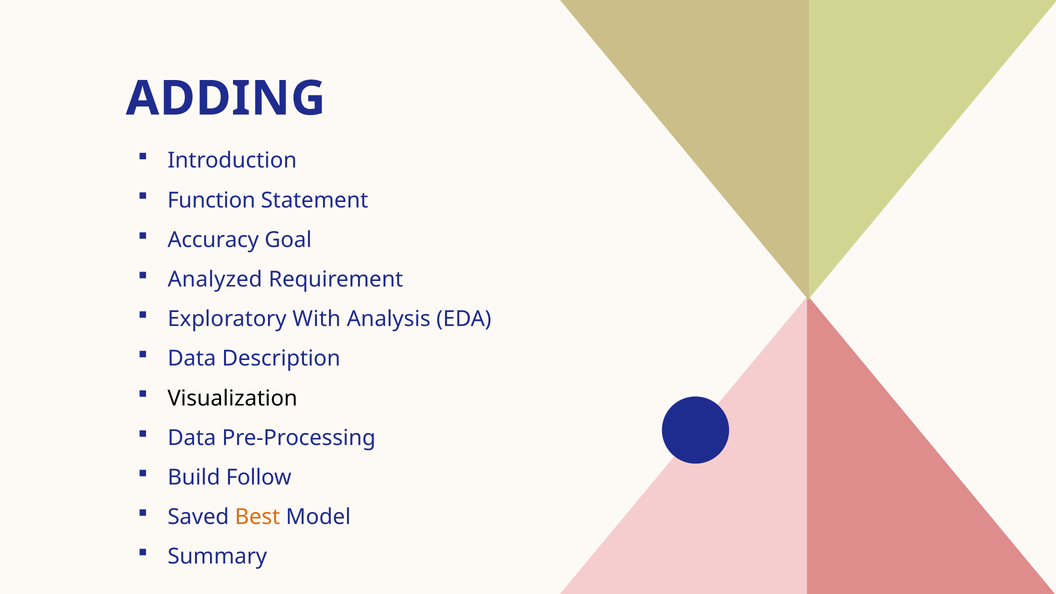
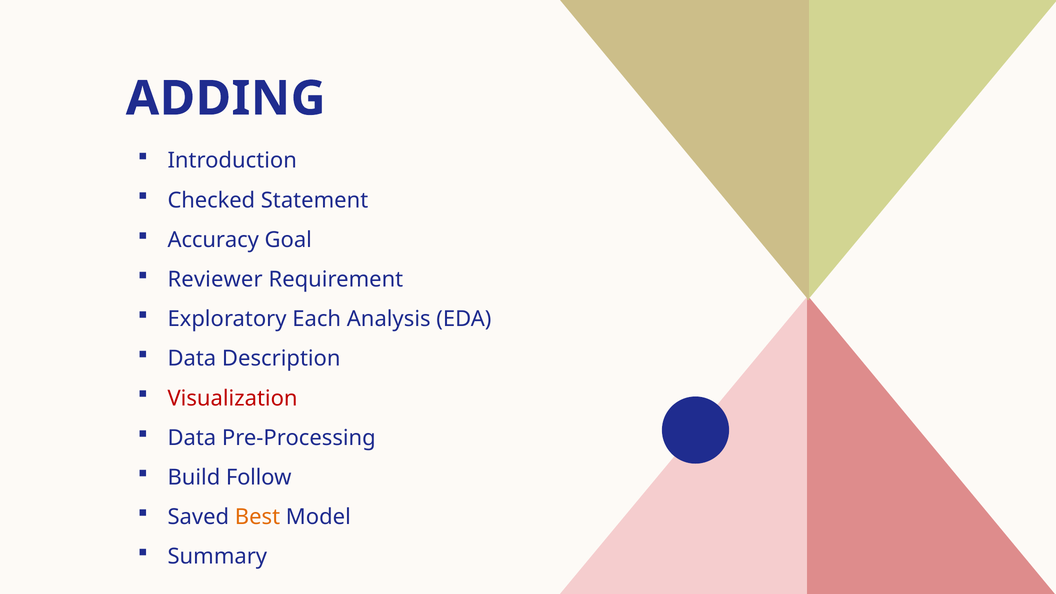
Function: Function -> Checked
Analyzed: Analyzed -> Reviewer
With: With -> Each
Visualization colour: black -> red
